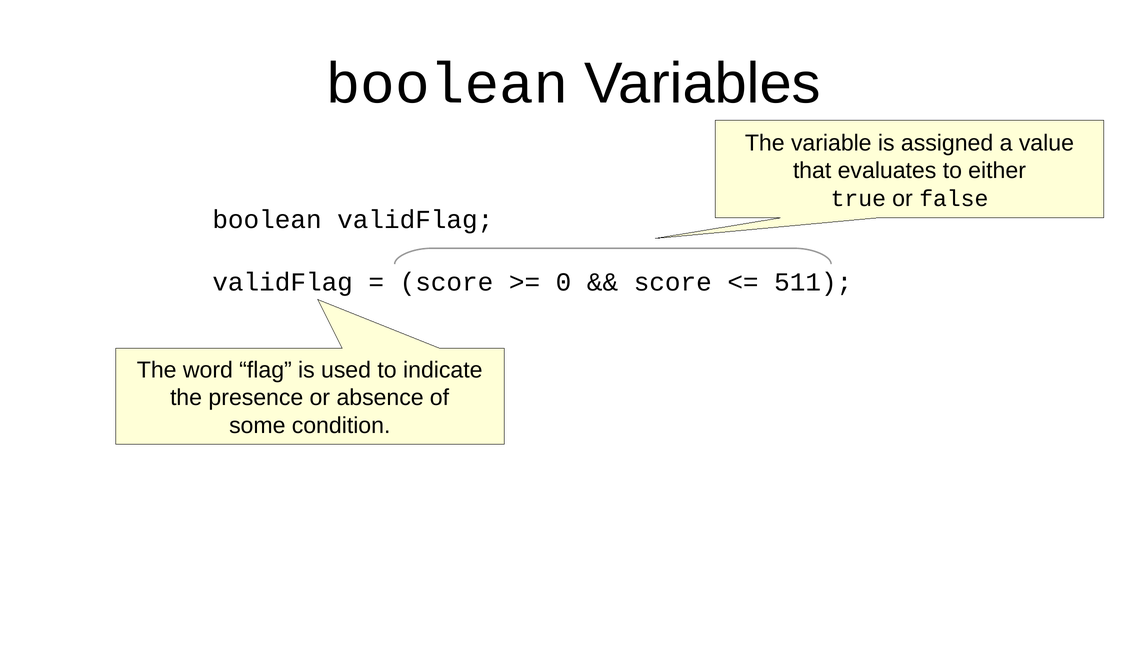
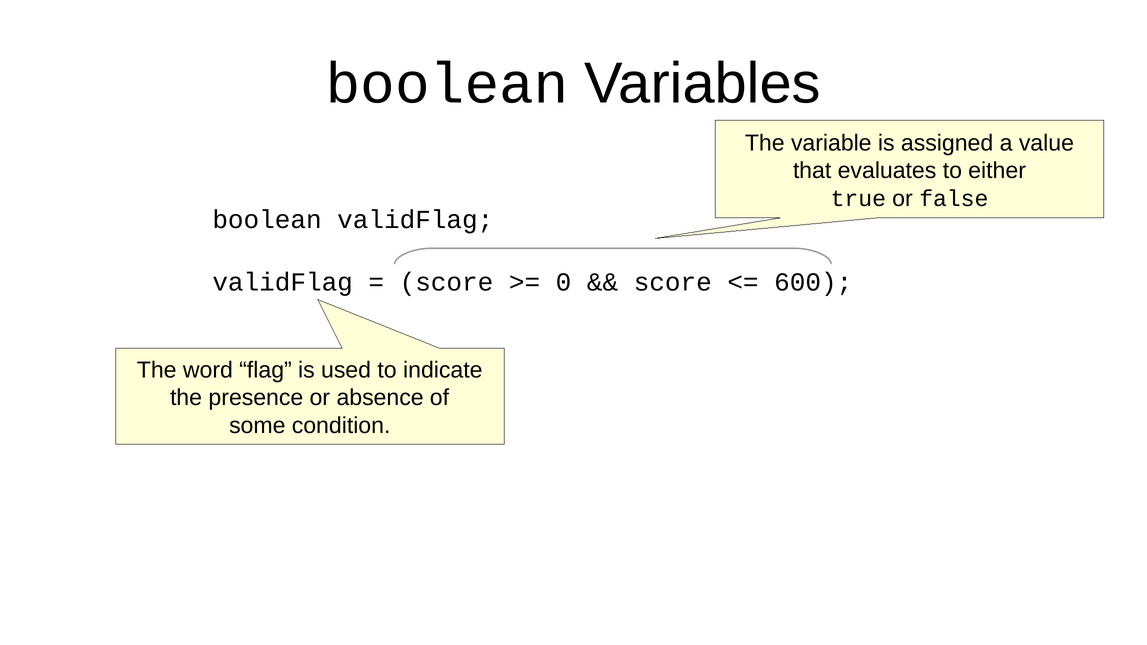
511: 511 -> 600
